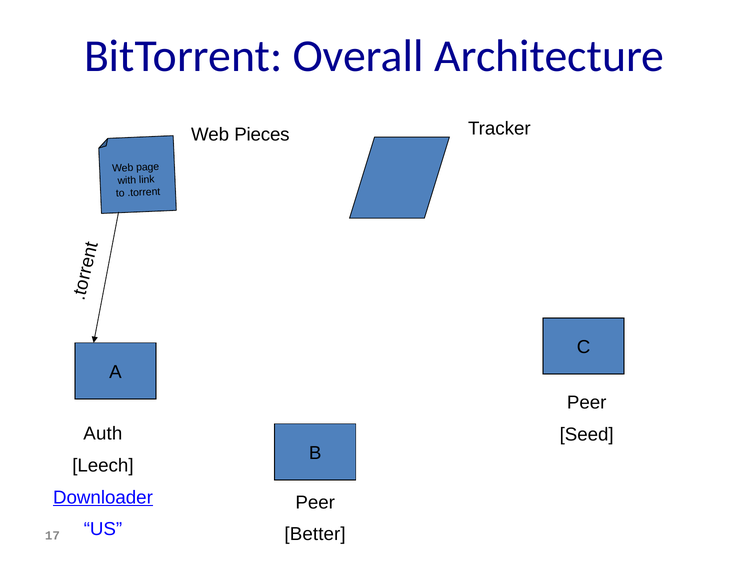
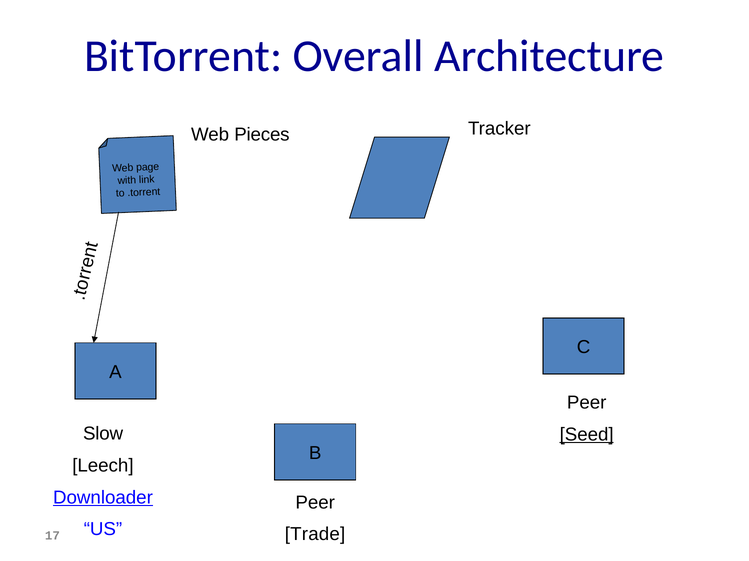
Auth: Auth -> Slow
Seed underline: none -> present
Better: Better -> Trade
